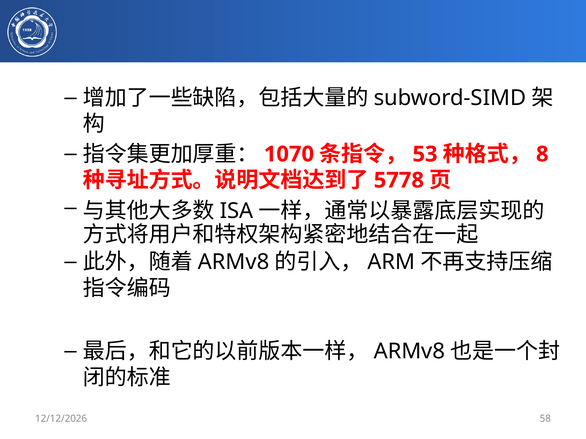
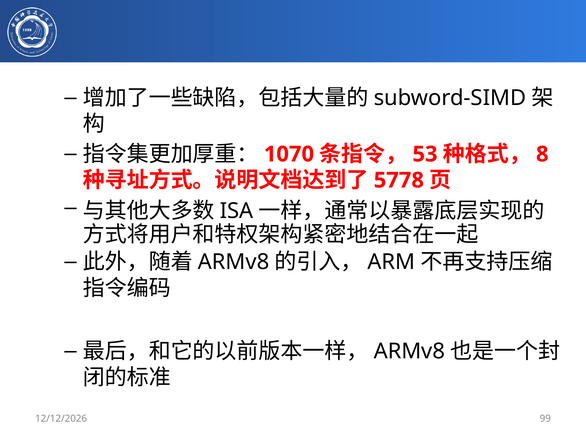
58: 58 -> 99
